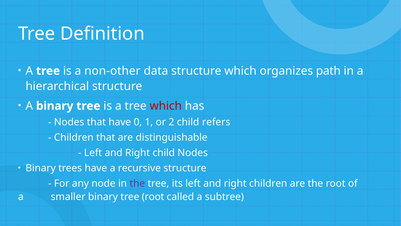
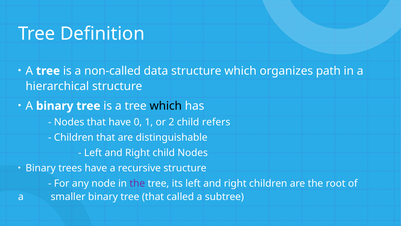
non-other: non-other -> non-called
which at (166, 106) colour: red -> black
tree root: root -> that
